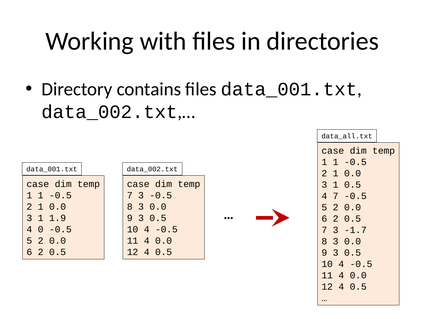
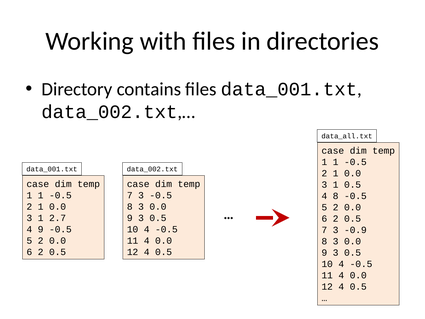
4 7: 7 -> 8
1.9: 1.9 -> 2.7
4 0: 0 -> 9
-1.7: -1.7 -> -0.9
